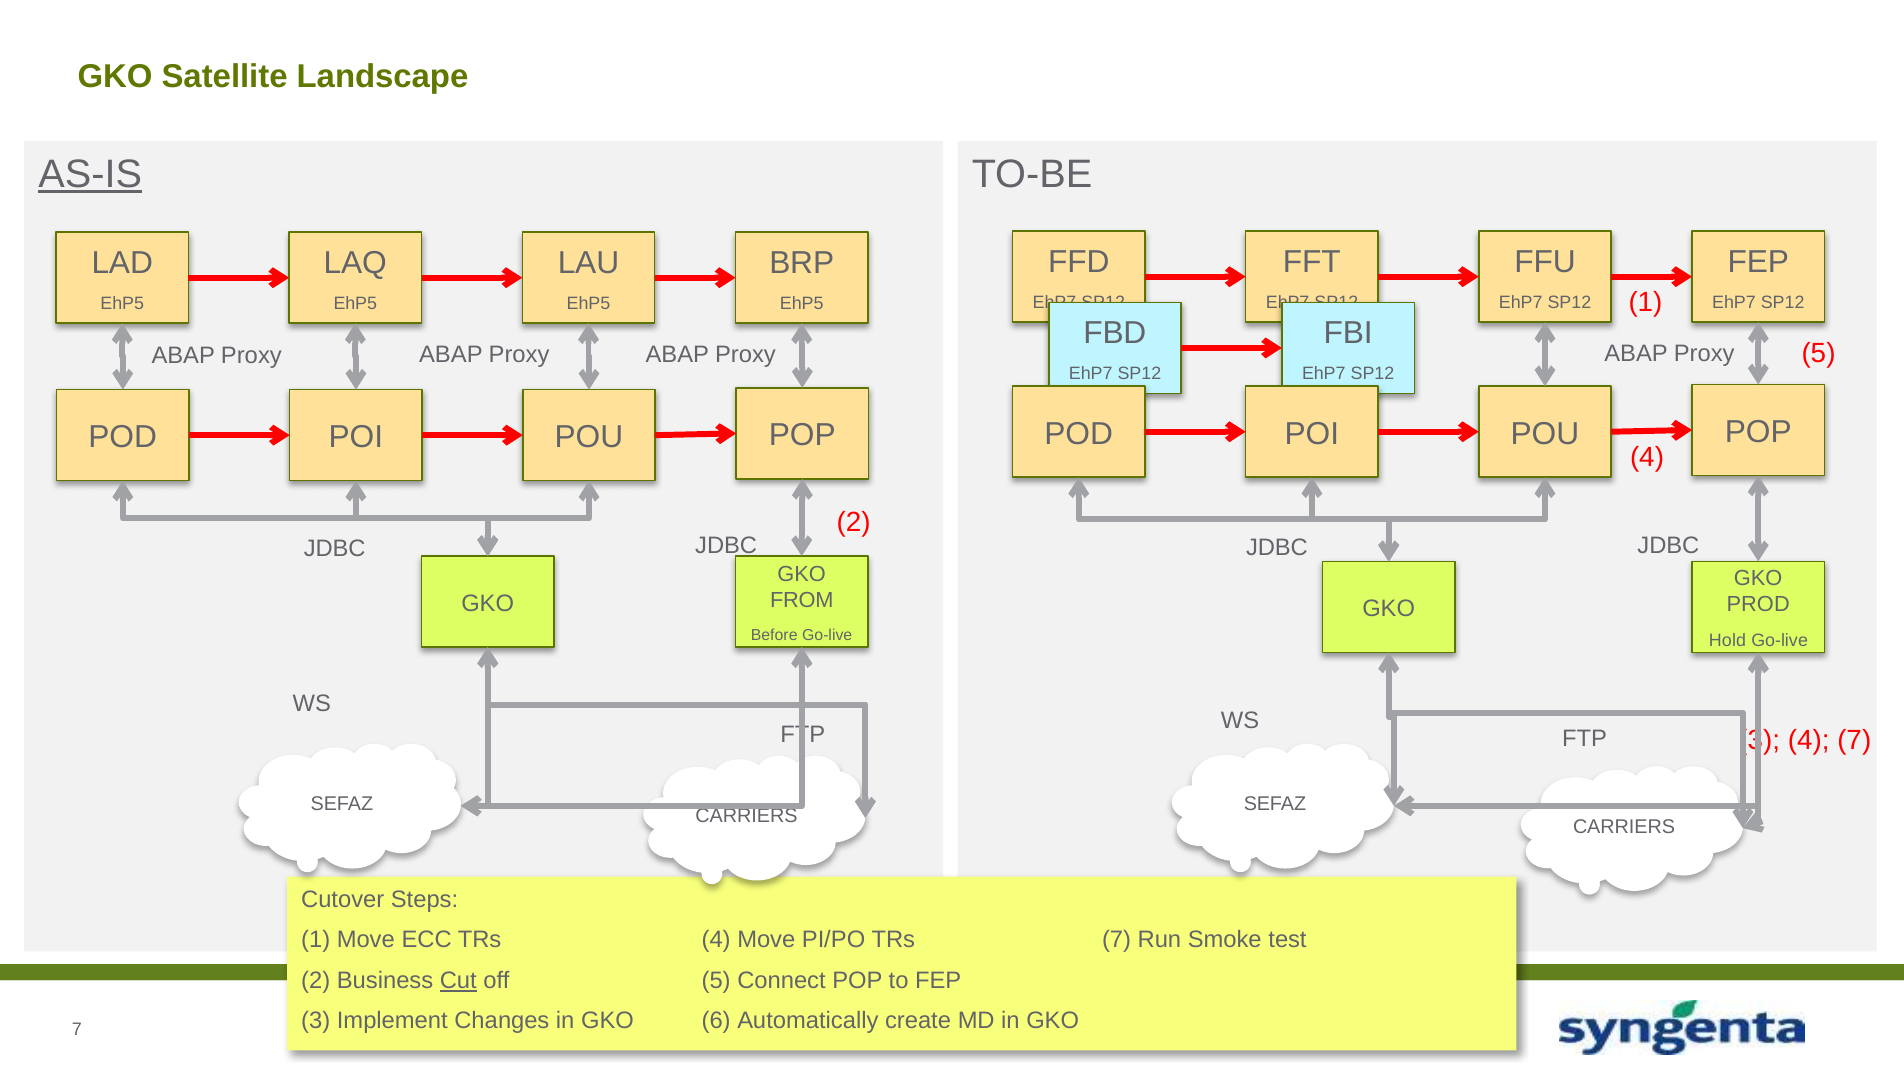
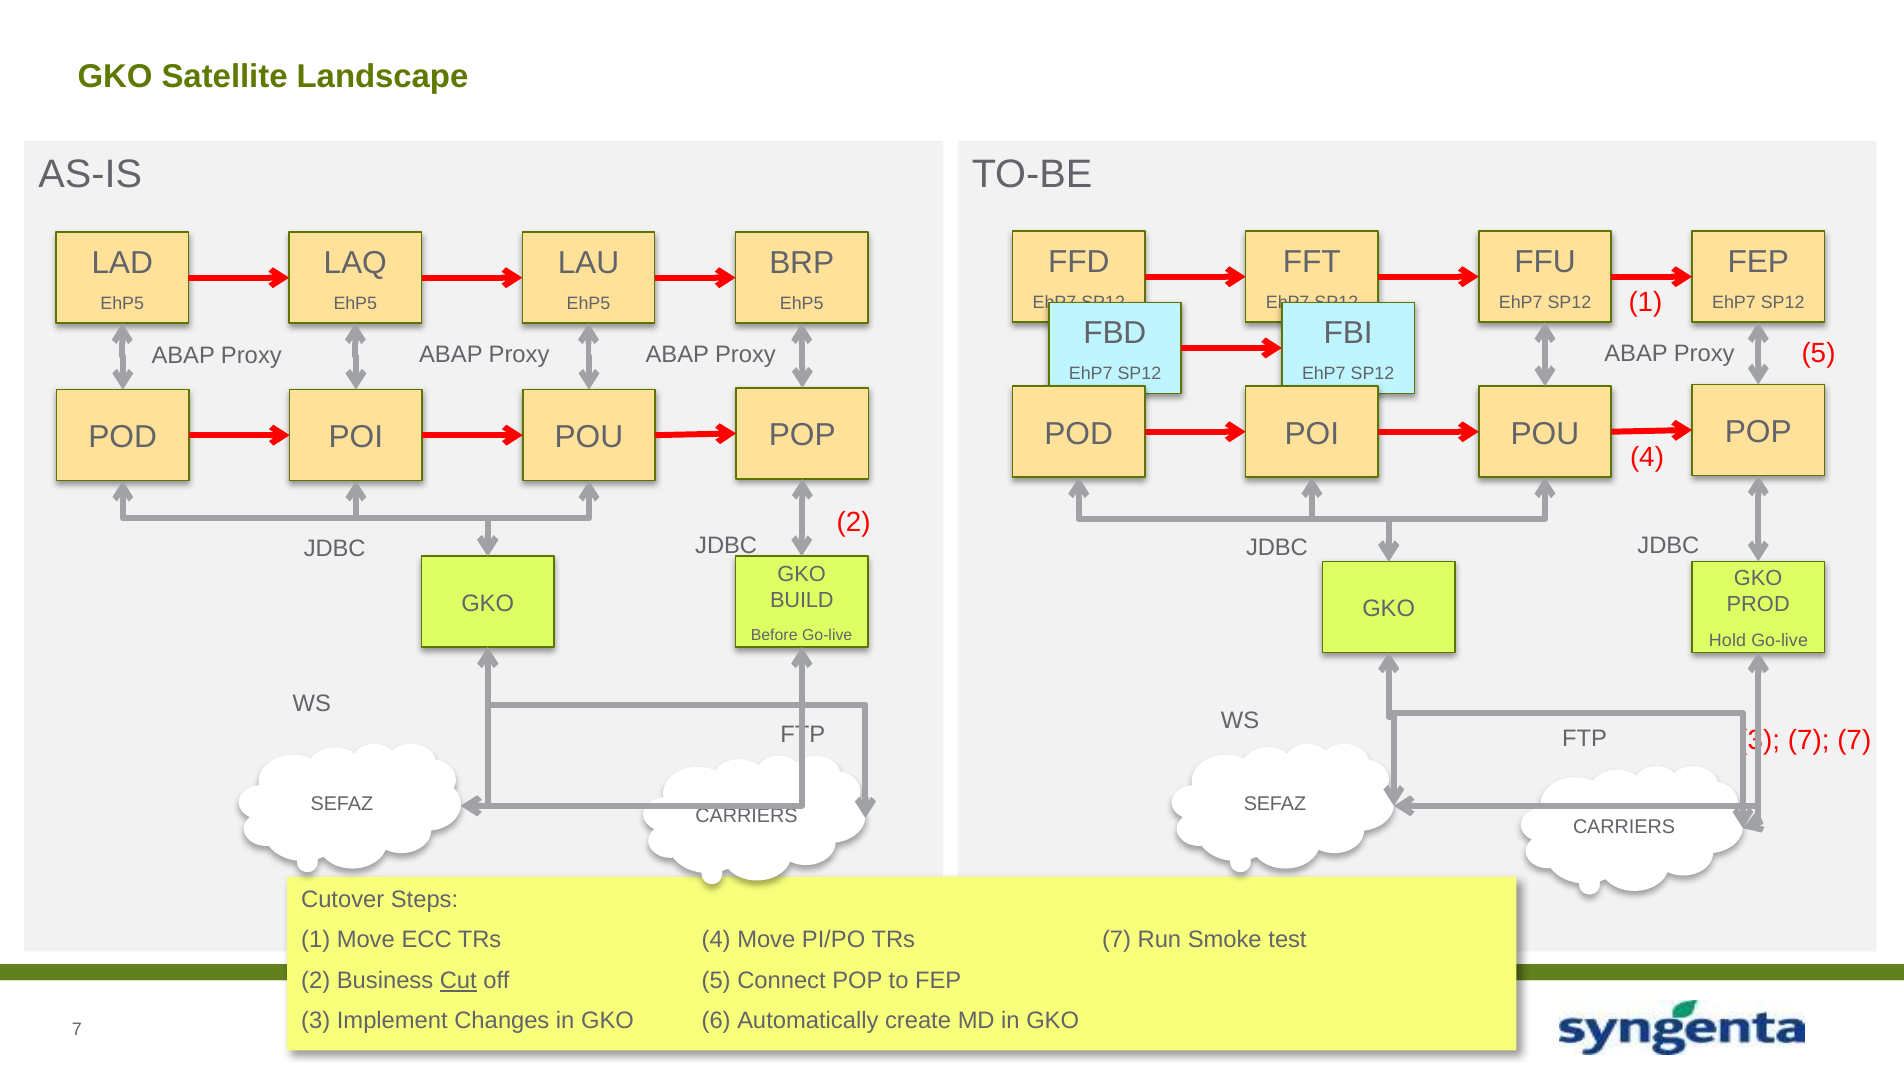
AS-IS underline: present -> none
FROM: FROM -> BUILD
4 at (1809, 740): 4 -> 7
